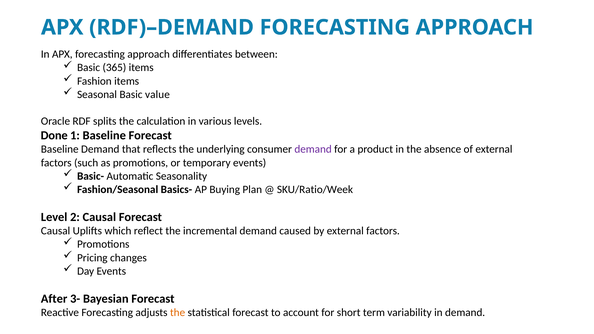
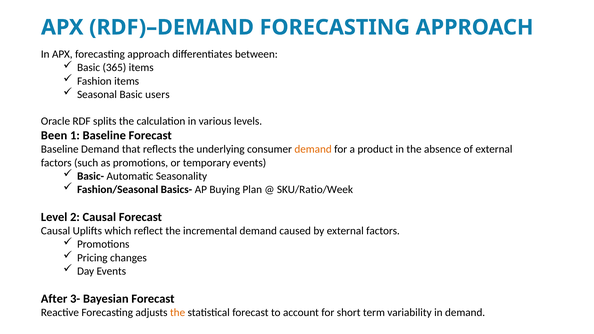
value: value -> users
Done: Done -> Been
demand at (313, 149) colour: purple -> orange
